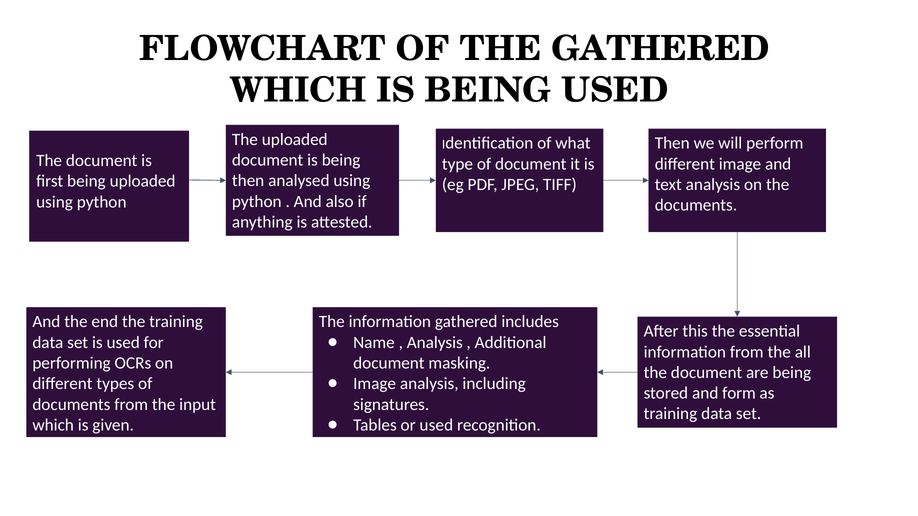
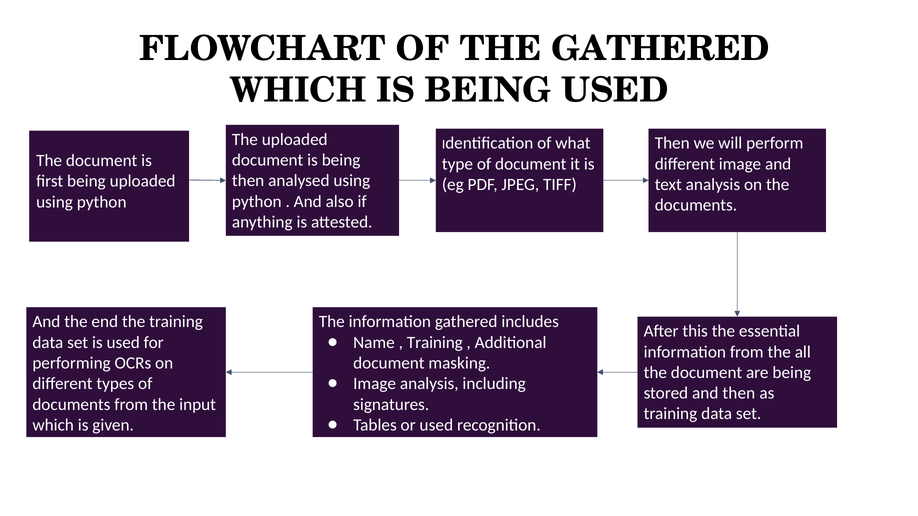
Analysis at (435, 343): Analysis -> Training
and form: form -> then
